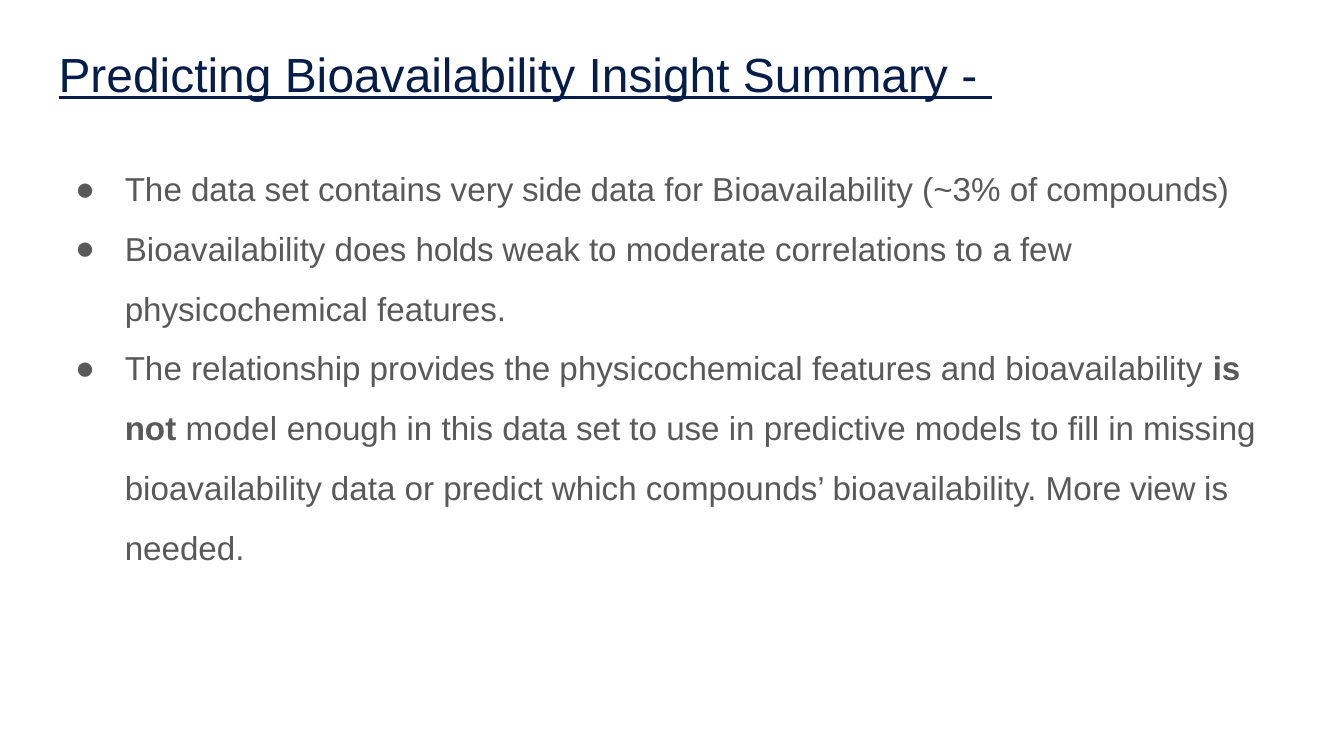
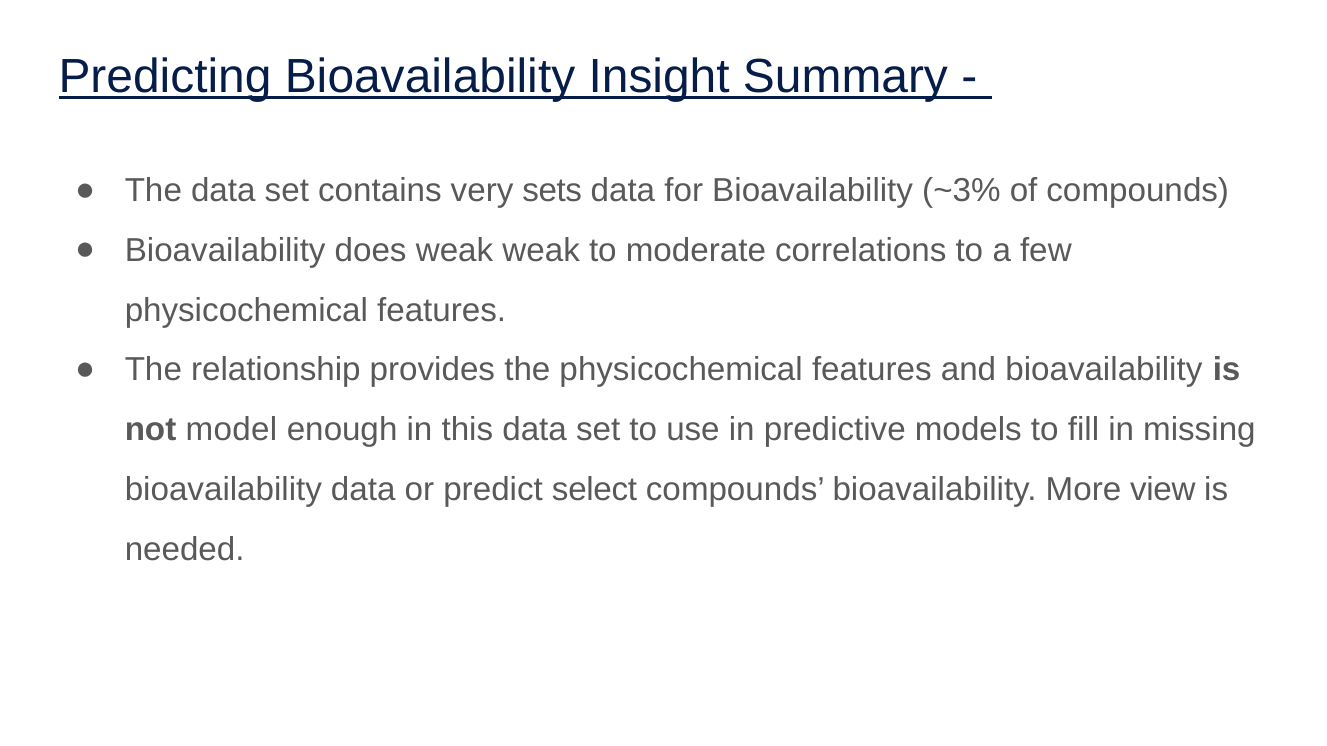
side: side -> sets
does holds: holds -> weak
which: which -> select
